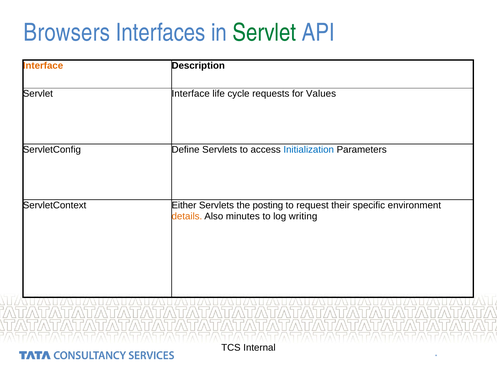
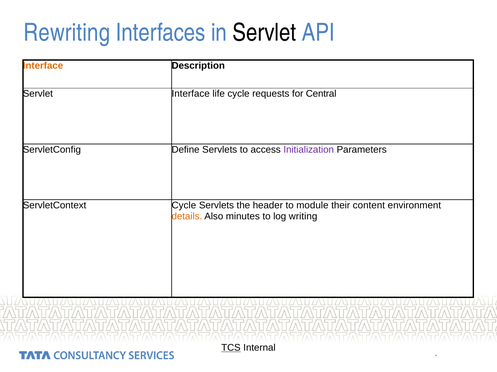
Browsers: Browsers -> Rewriting
Servlet at (264, 33) colour: green -> black
Values: Values -> Central
Initialization colour: blue -> purple
ServletContext Either: Either -> Cycle
posting: posting -> header
request: request -> module
specific: specific -> content
TCS underline: none -> present
